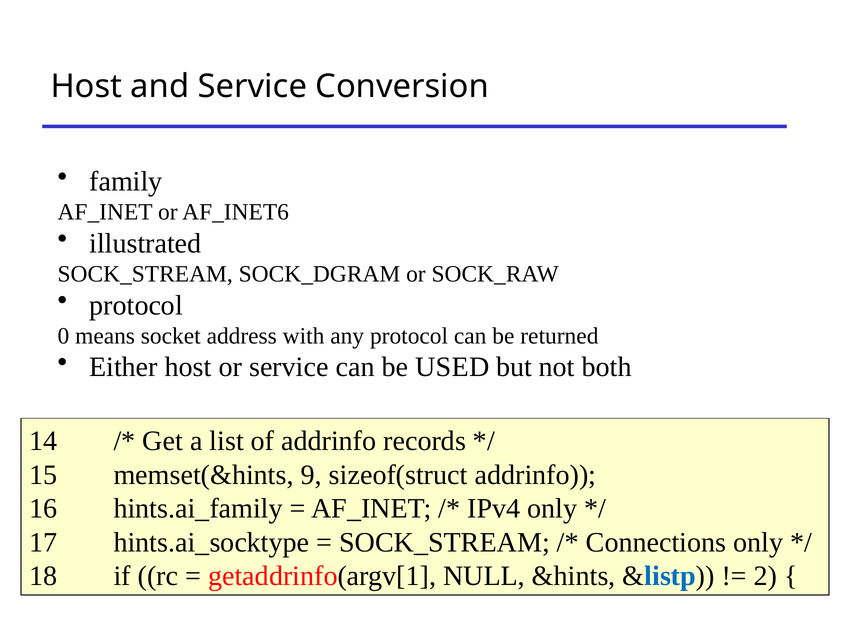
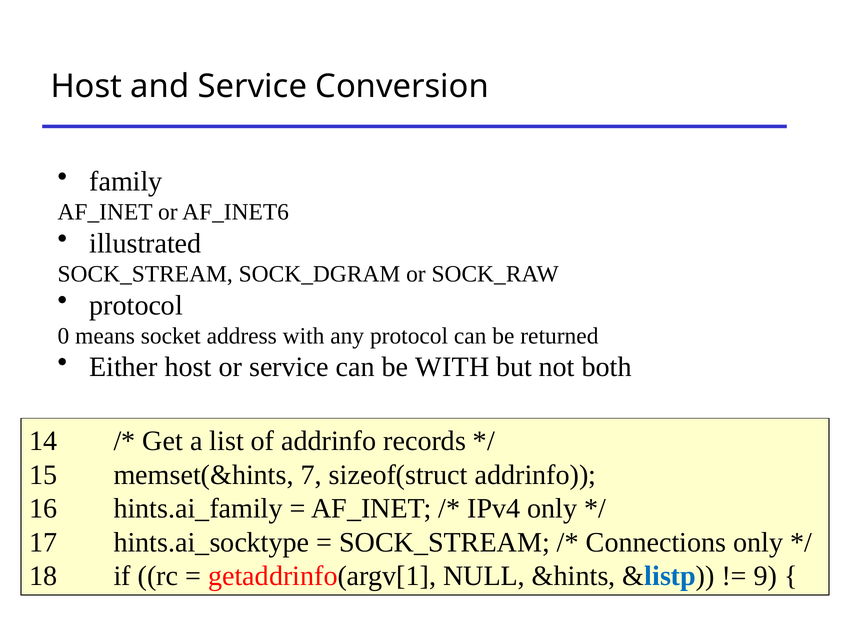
be USED: USED -> WITH
9: 9 -> 7
2: 2 -> 9
